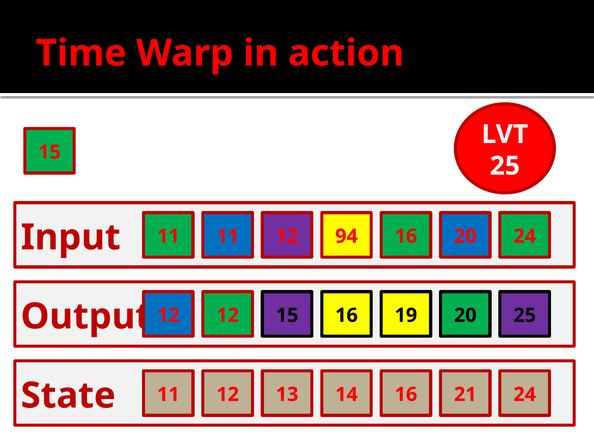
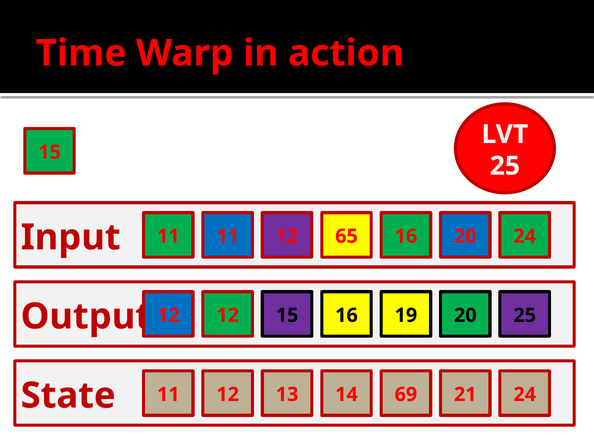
94: 94 -> 65
16 at (406, 395): 16 -> 69
